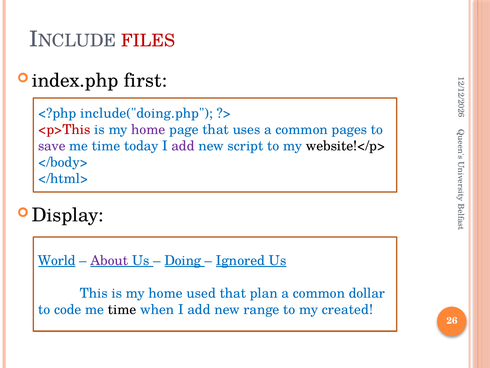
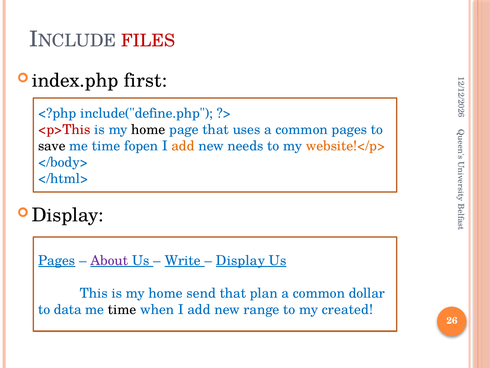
include("doing.php: include("doing.php -> include("define.php
home at (148, 130) colour: purple -> black
save colour: purple -> black
today: today -> fopen
add at (183, 146) colour: purple -> orange
script: script -> needs
website!</p> colour: black -> orange
World at (57, 260): World -> Pages
Doing: Doing -> Write
Ignored: Ignored -> Display
used: used -> send
code: code -> data
